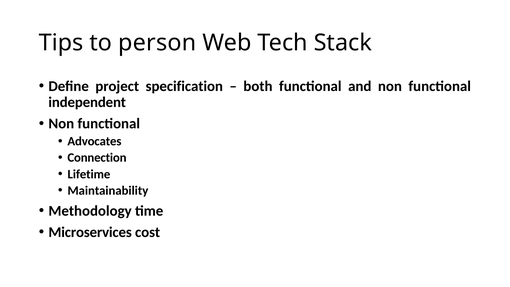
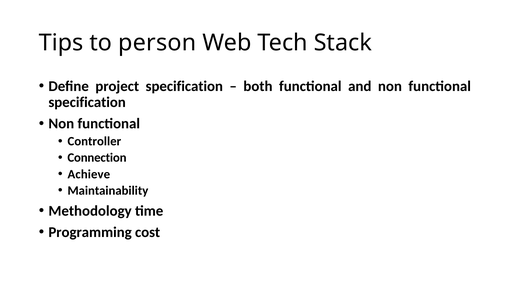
independent at (87, 102): independent -> specification
Advocates: Advocates -> Controller
Lifetime: Lifetime -> Achieve
Microservices: Microservices -> Programming
